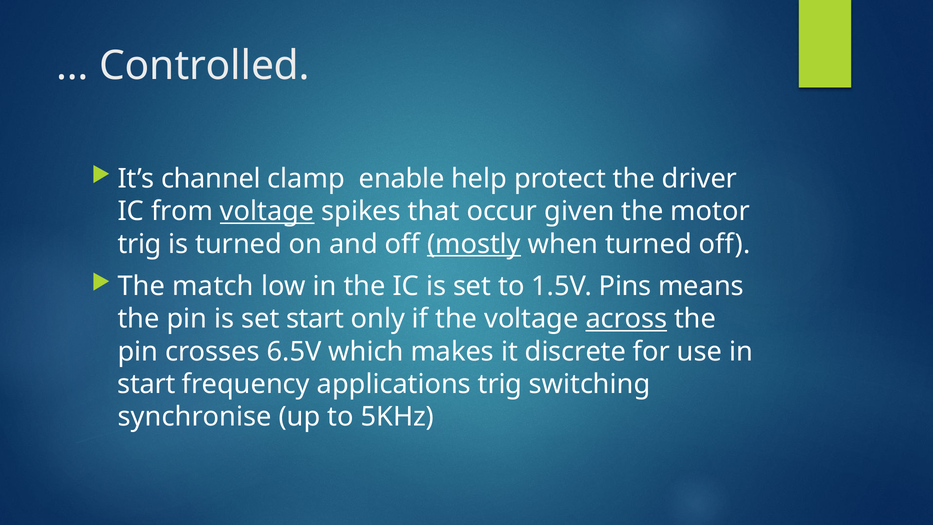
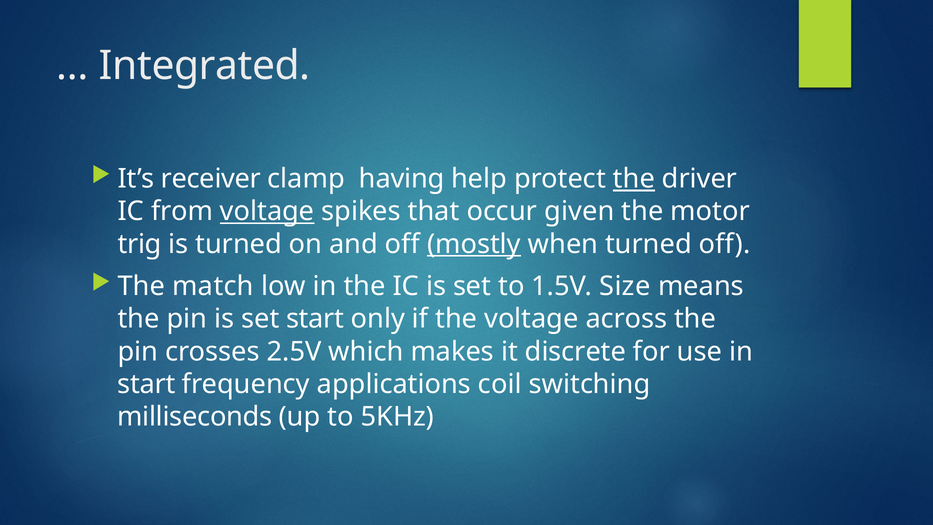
Controlled: Controlled -> Integrated
channel: channel -> receiver
enable: enable -> having
the at (634, 179) underline: none -> present
Pins: Pins -> Size
across underline: present -> none
6.5V: 6.5V -> 2.5V
applications trig: trig -> coil
synchronise: synchronise -> milliseconds
